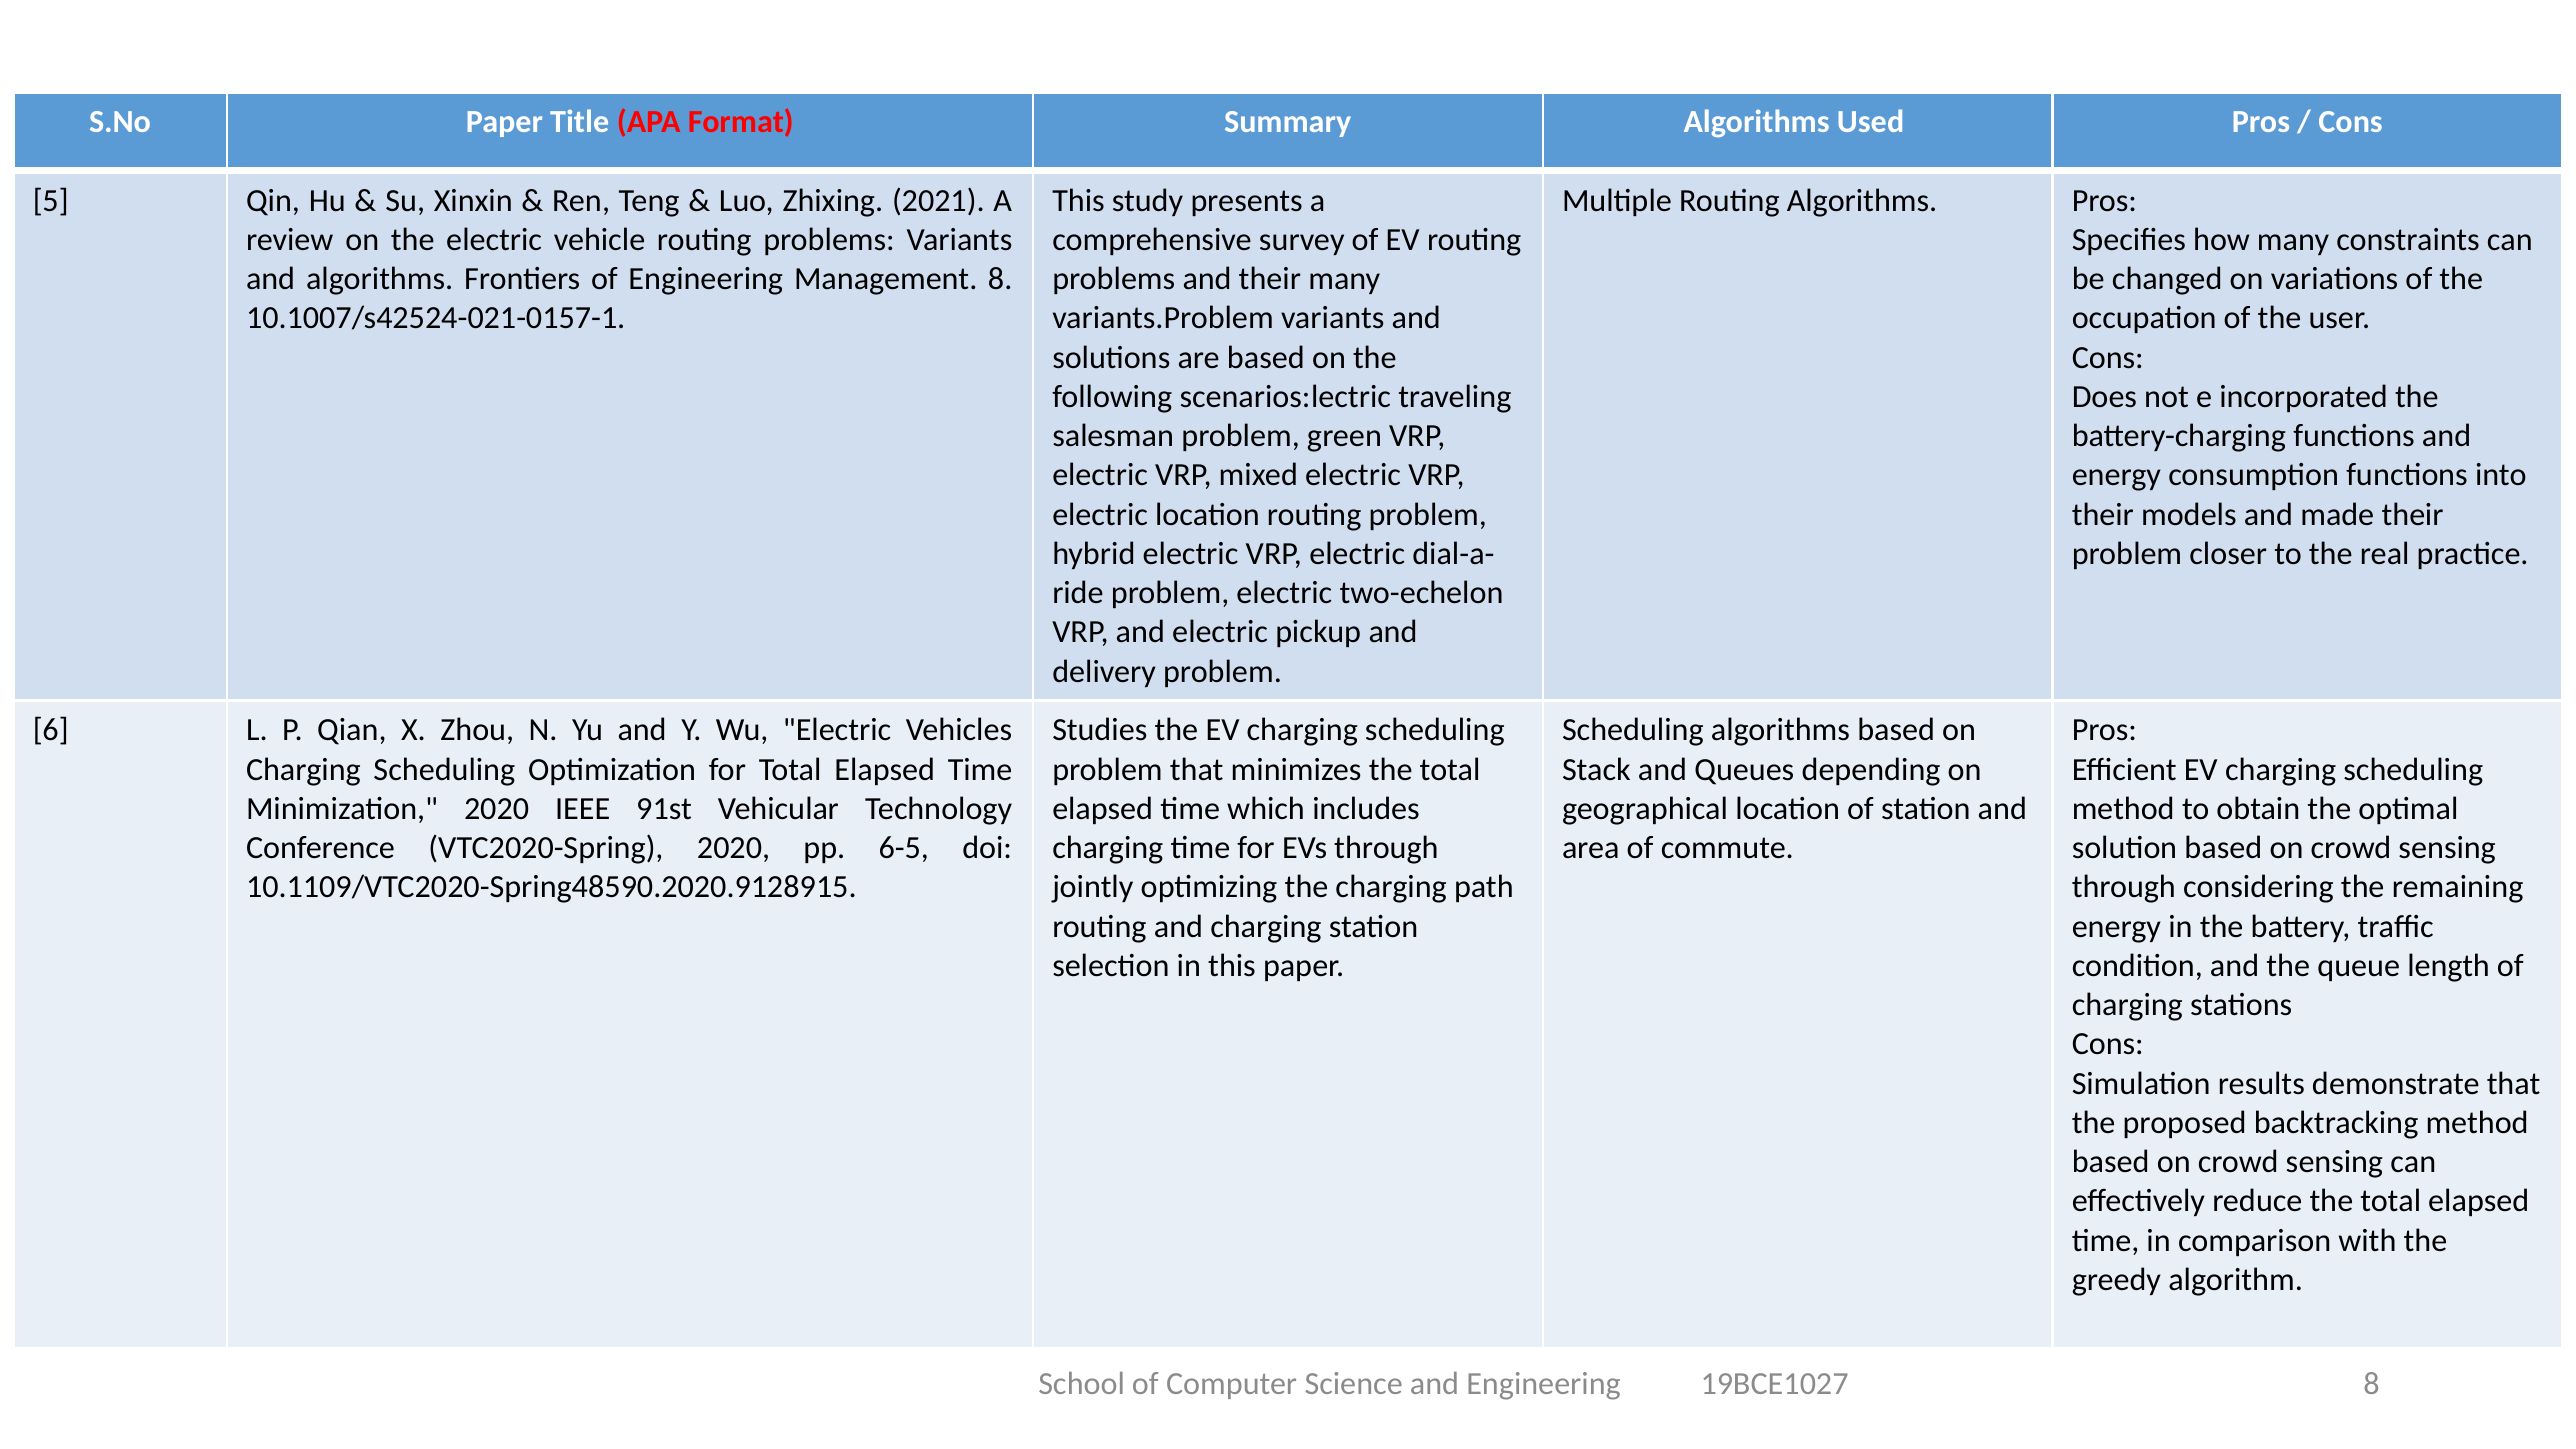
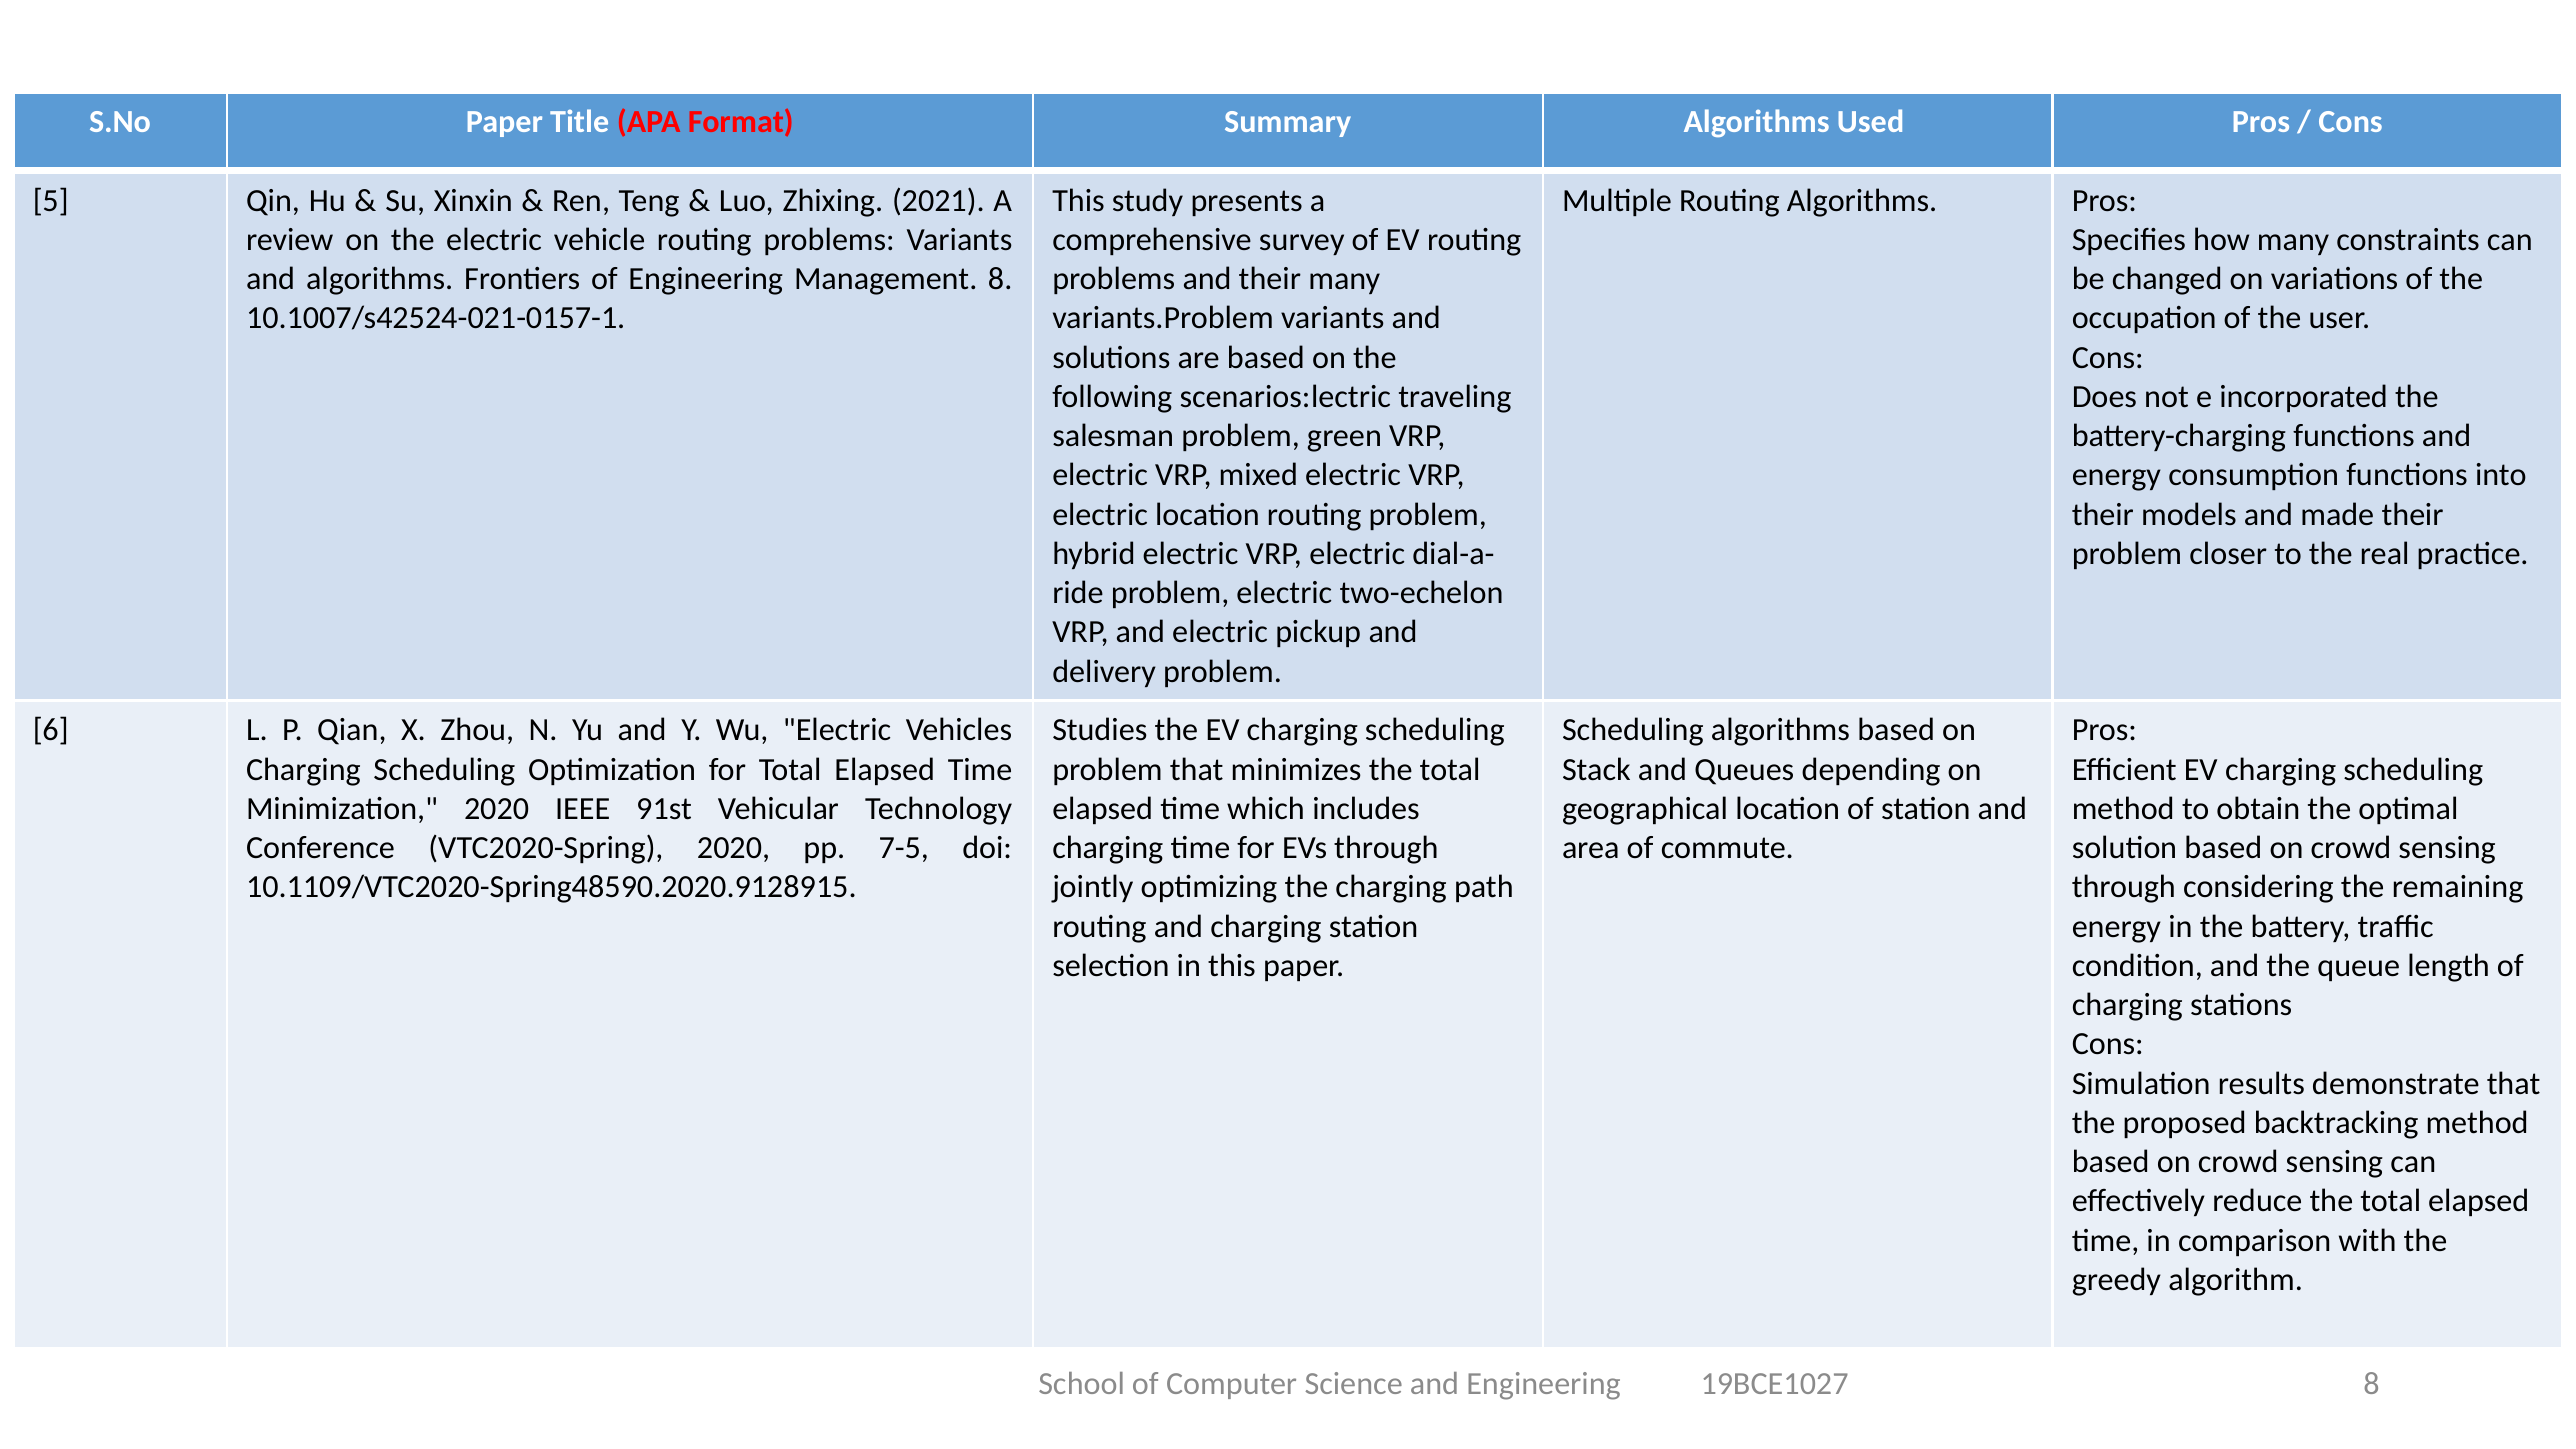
6-5: 6-5 -> 7-5
